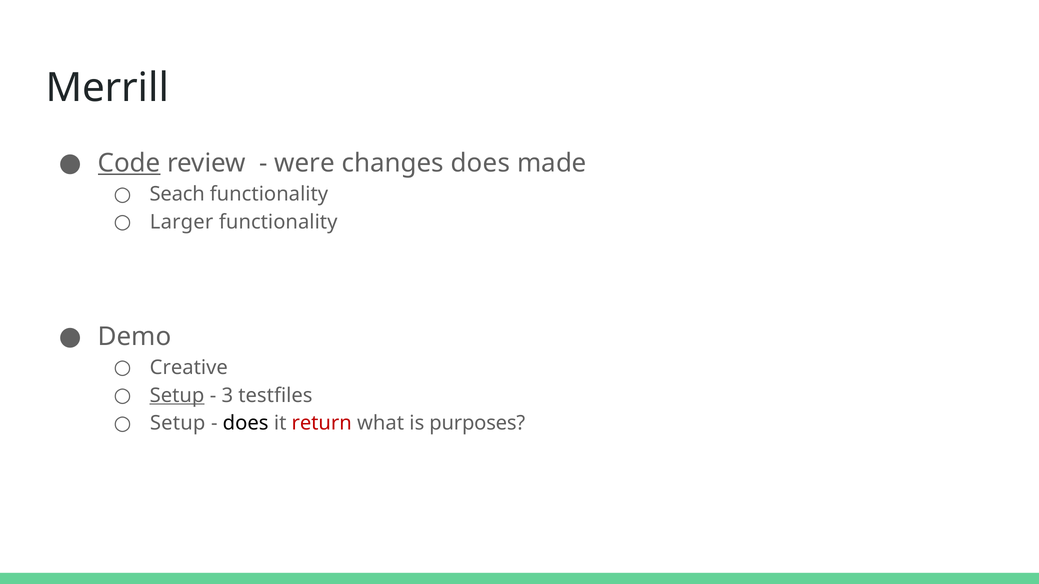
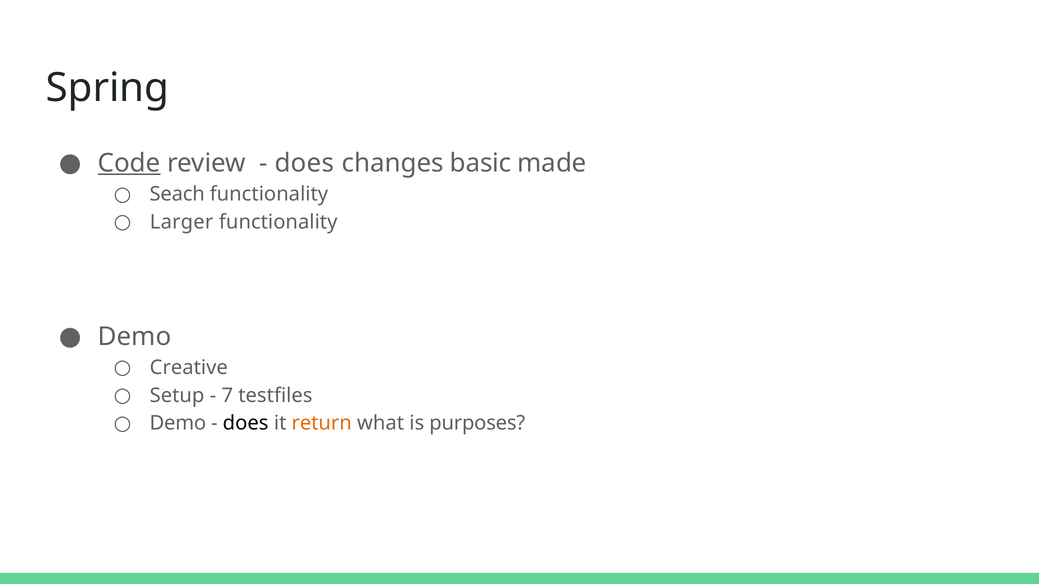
Merrill: Merrill -> Spring
were at (305, 163): were -> does
changes does: does -> basic
Setup at (177, 396) underline: present -> none
3: 3 -> 7
Setup at (178, 424): Setup -> Demo
return colour: red -> orange
